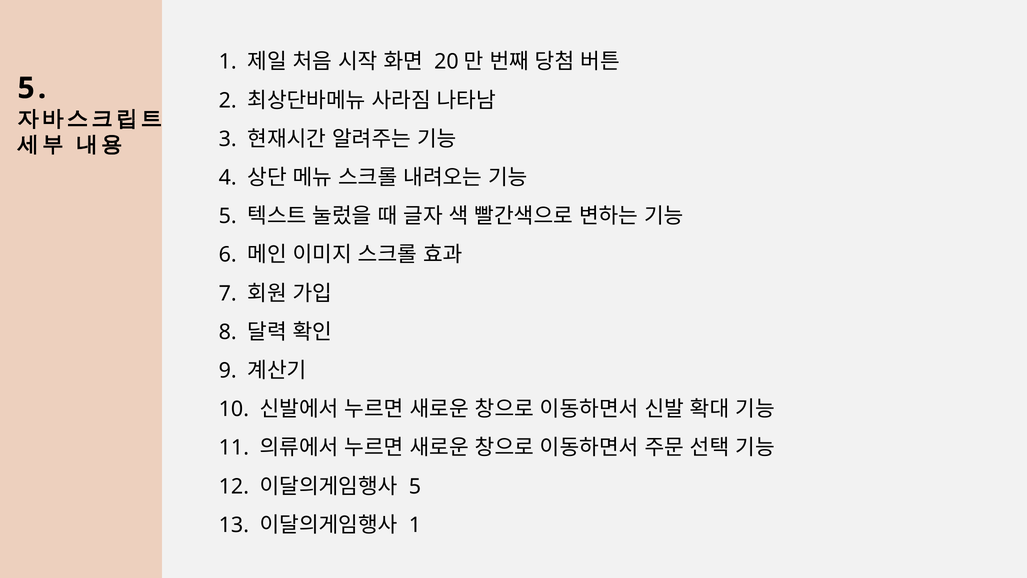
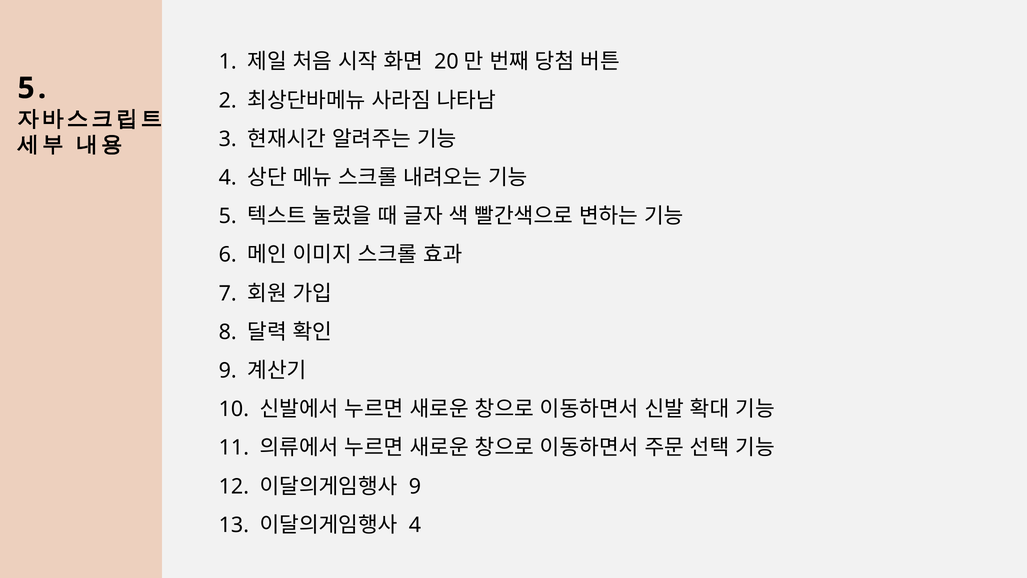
5 at (415, 486): 5 -> 9
1 at (415, 525): 1 -> 4
